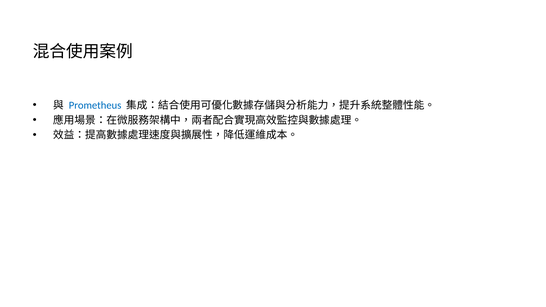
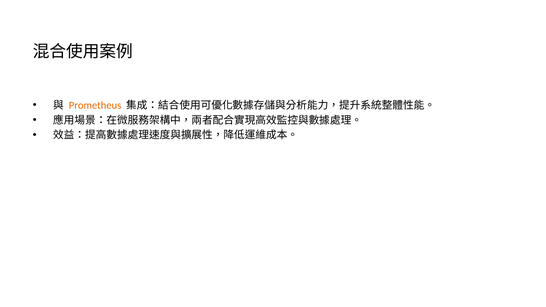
Prometheus colour: blue -> orange
